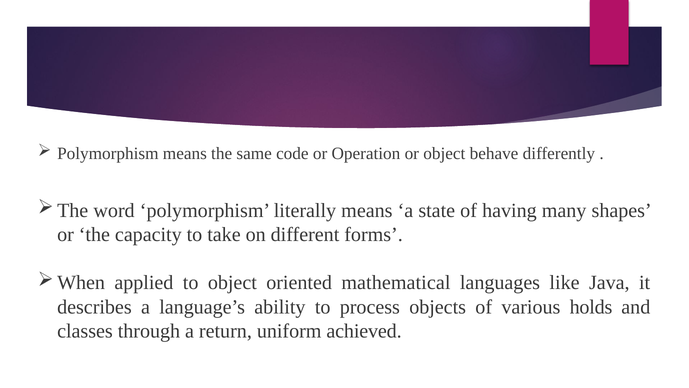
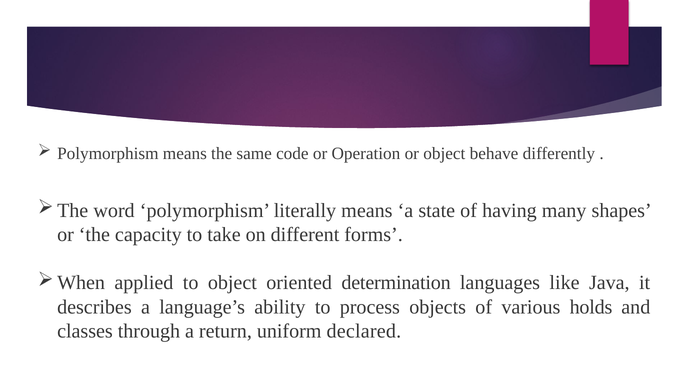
mathematical: mathematical -> determination
achieved: achieved -> declared
